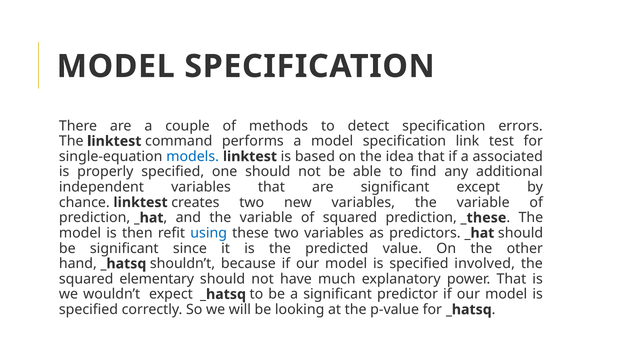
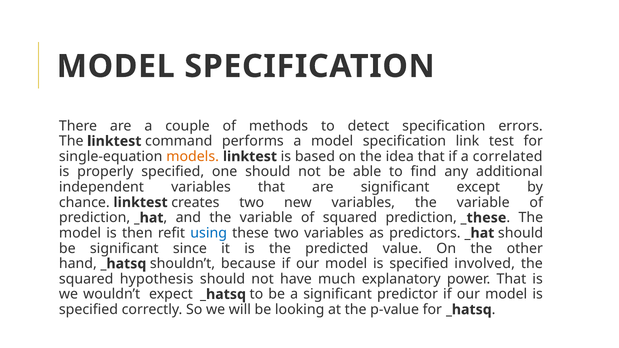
models colour: blue -> orange
associated: associated -> correlated
elementary: elementary -> hypothesis
